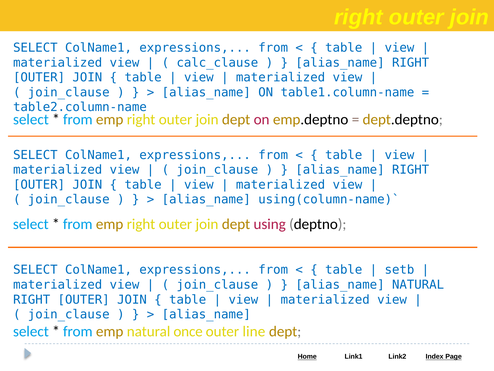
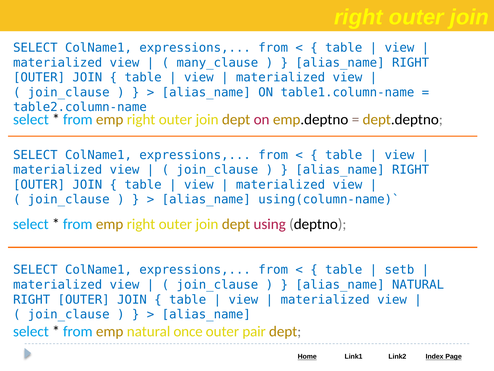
calc_clause: calc_clause -> many_clause
line: line -> pair
